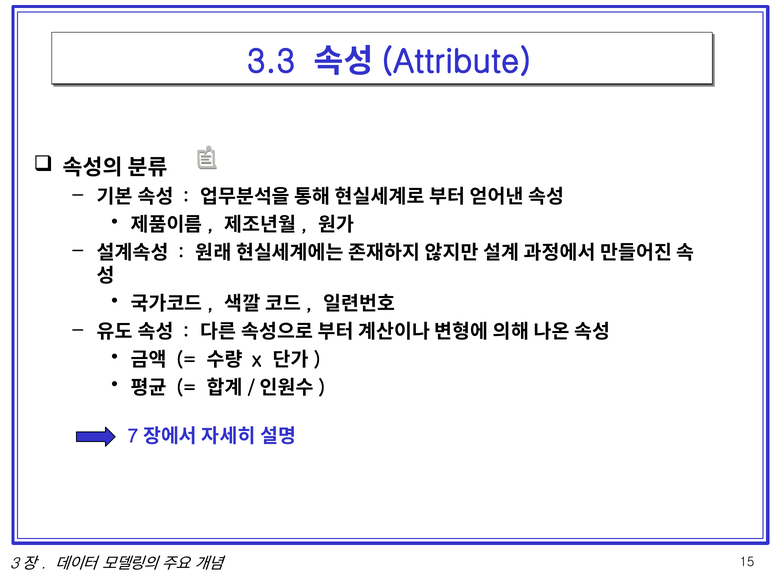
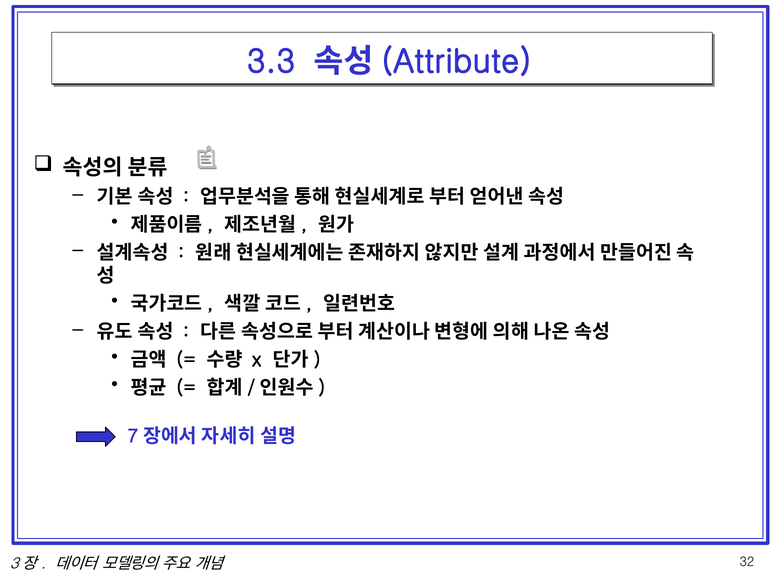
15: 15 -> 32
